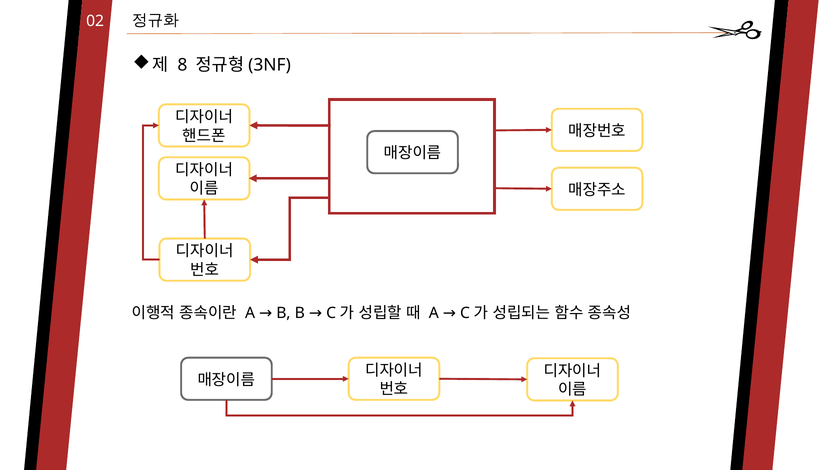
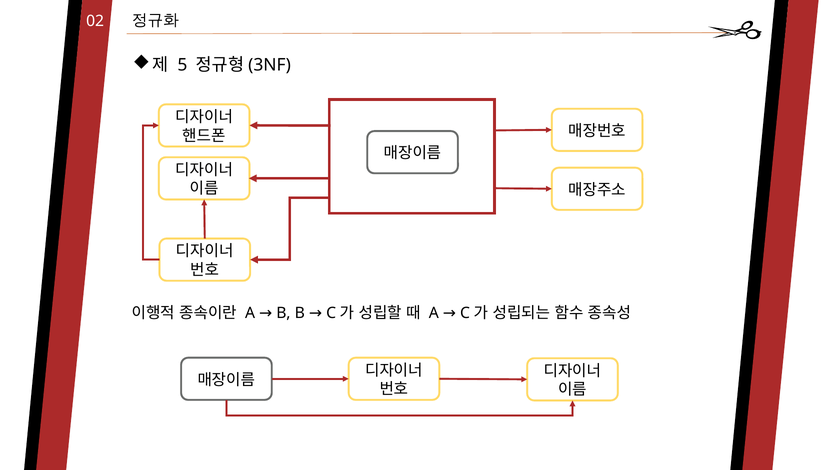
8: 8 -> 5
